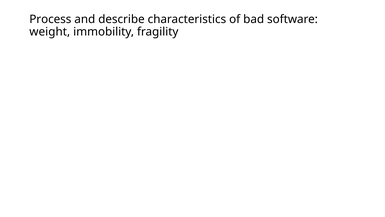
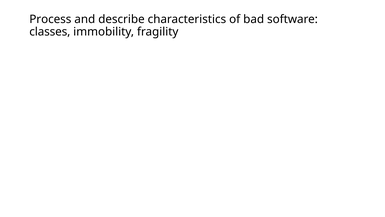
weight: weight -> classes
